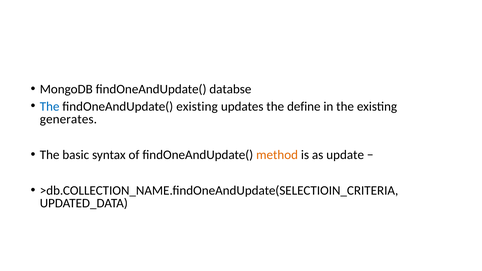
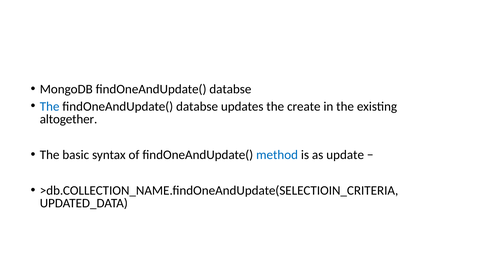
existing at (197, 106): existing -> databse
define: define -> create
generates: generates -> altogether
method colour: orange -> blue
